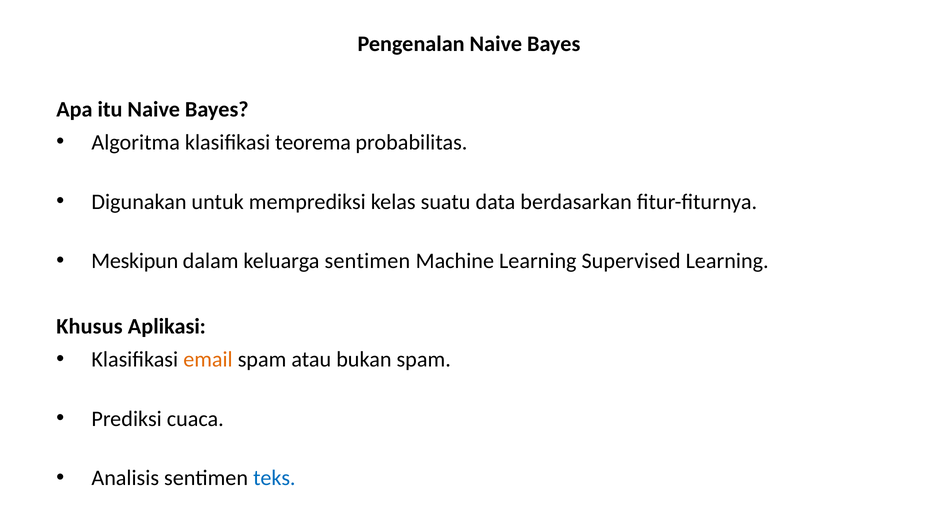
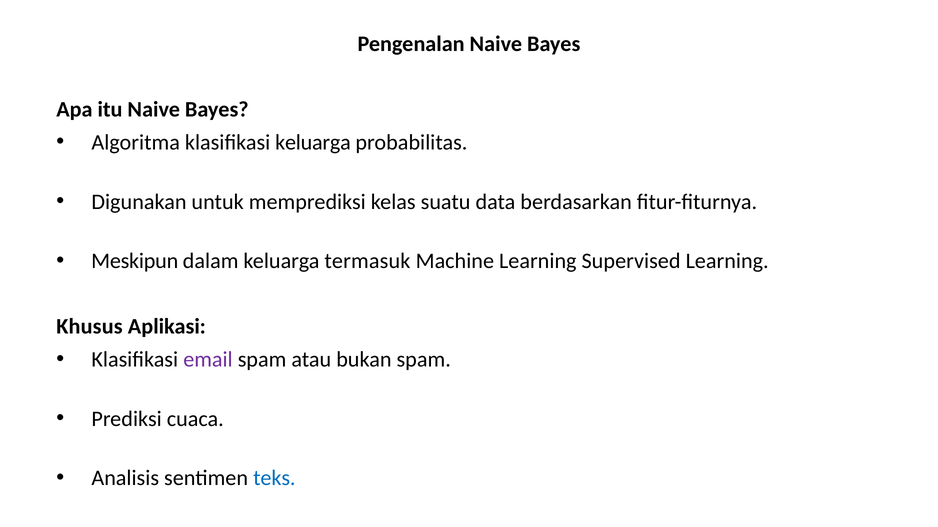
klasifikasi teorema: teorema -> keluarga
keluarga sentimen: sentimen -> termasuk
email colour: orange -> purple
